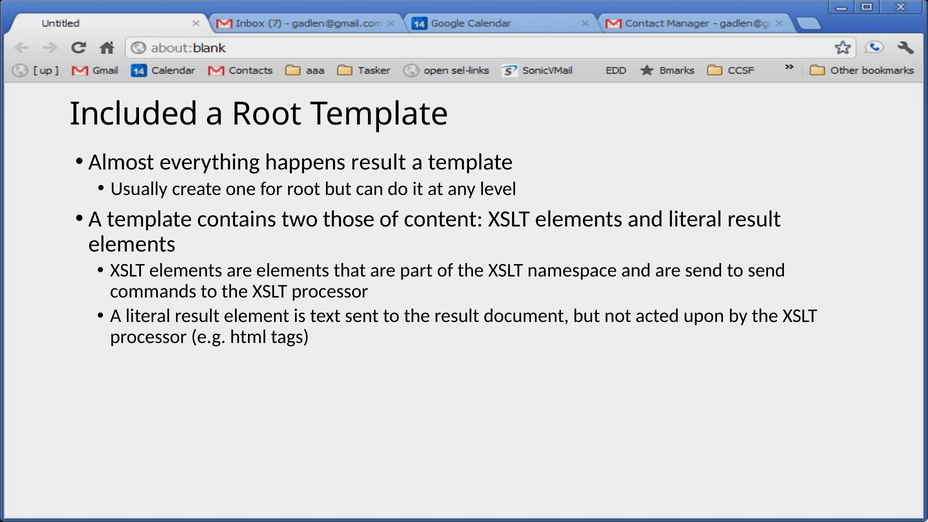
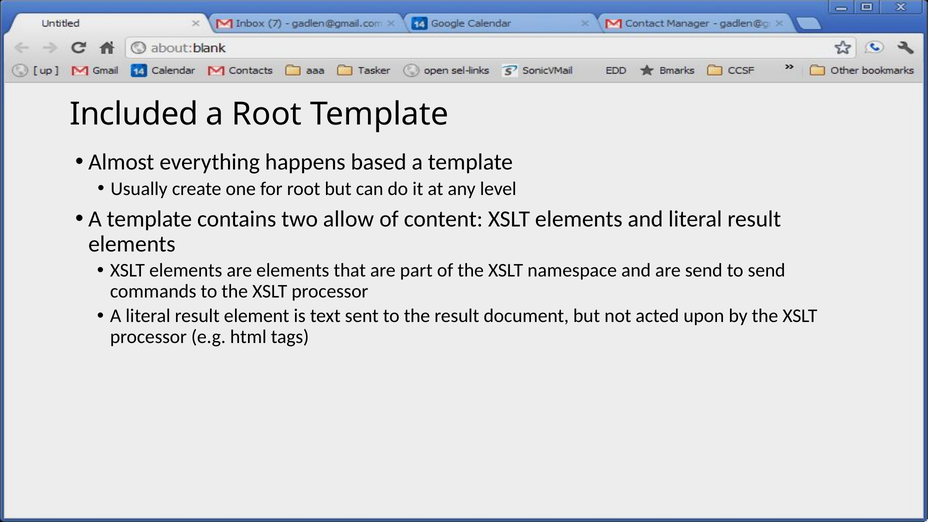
happens result: result -> based
those: those -> allow
